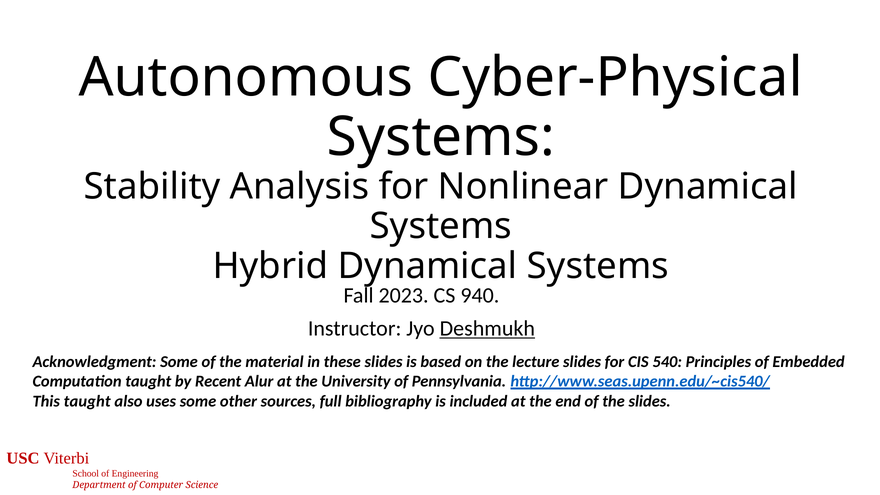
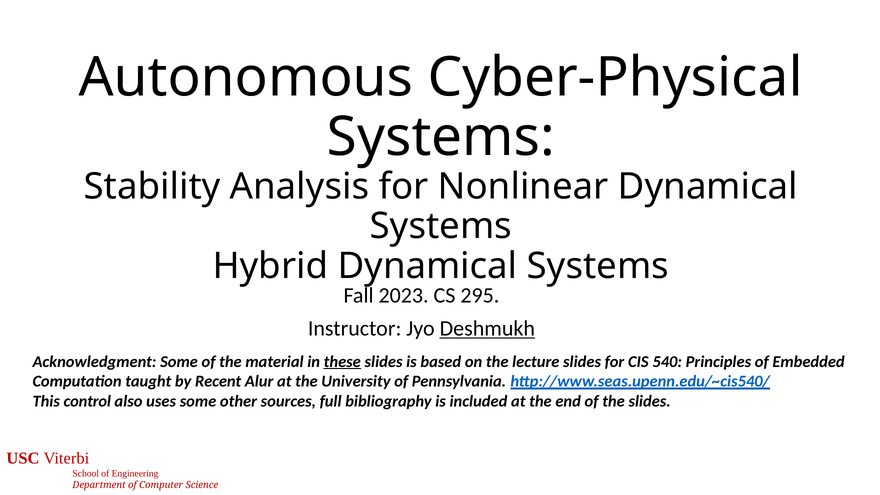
940: 940 -> 295
these underline: none -> present
This taught: taught -> control
